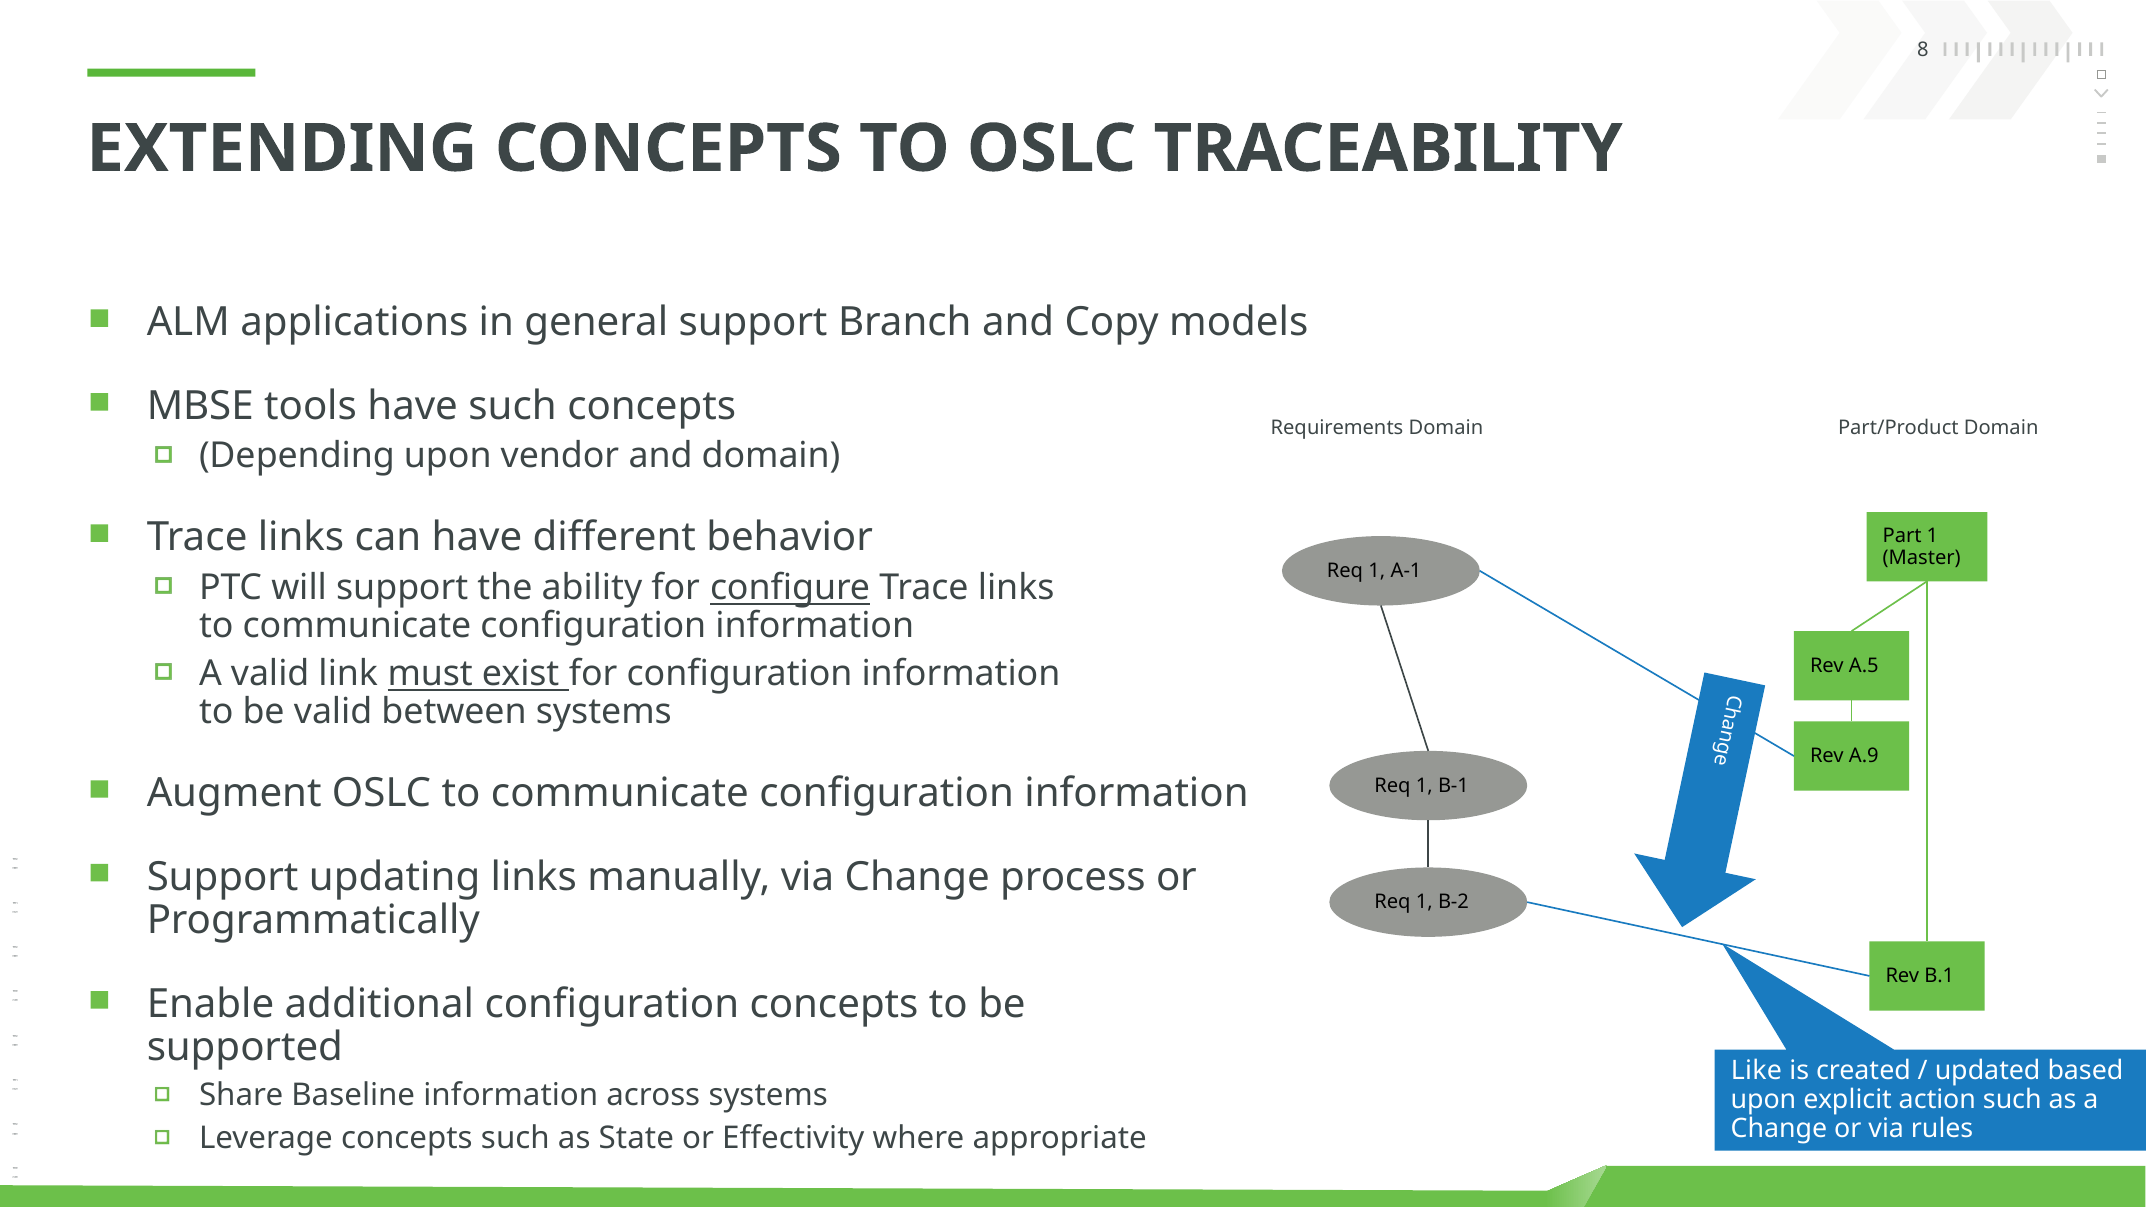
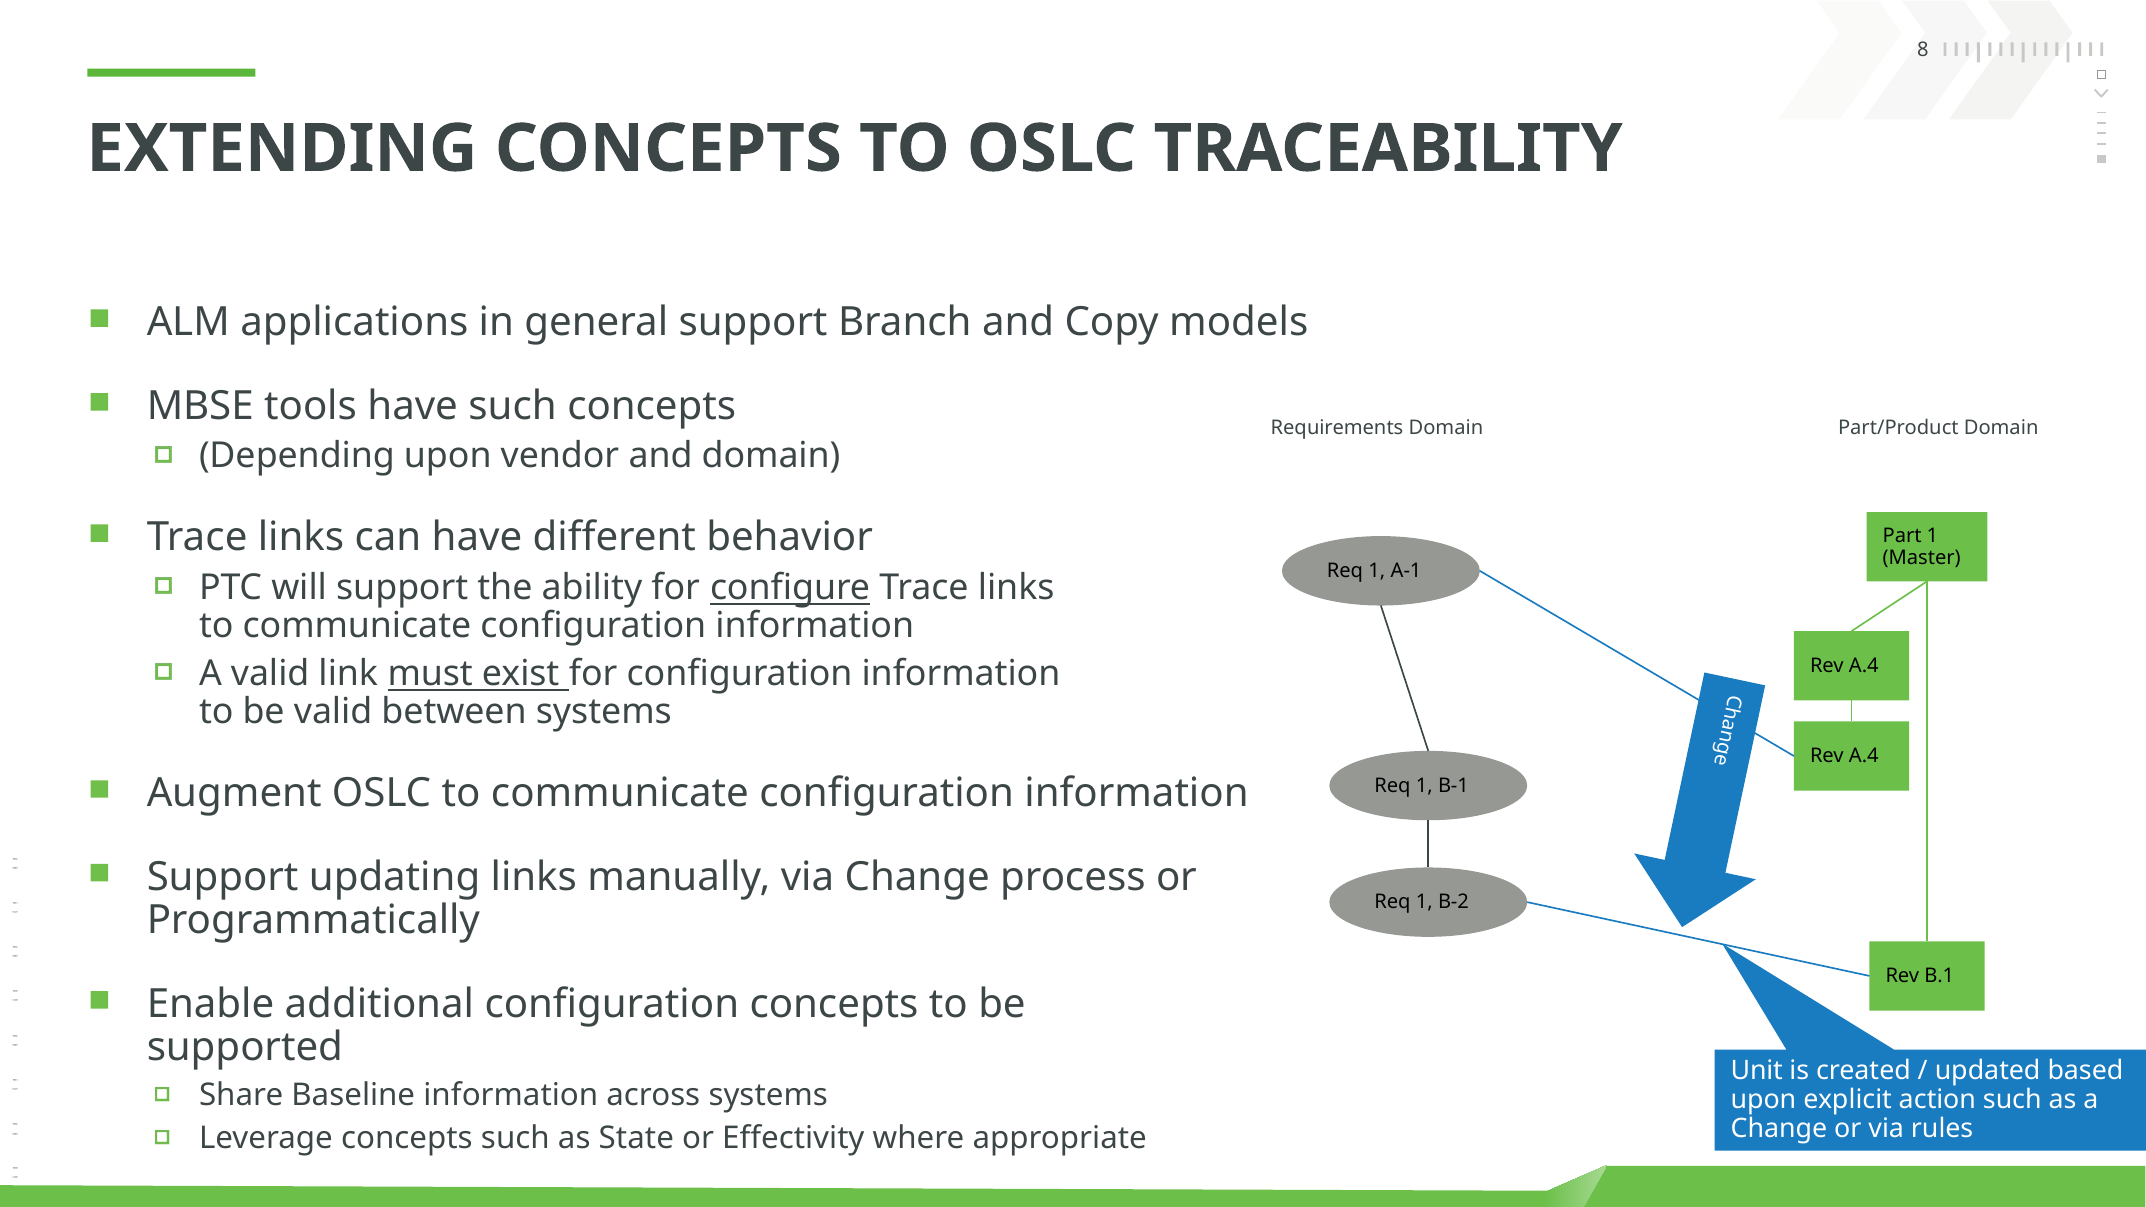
A.5 at (1864, 666): A.5 -> A.4
A.9 at (1864, 756): A.9 -> A.4
Like: Like -> Unit
